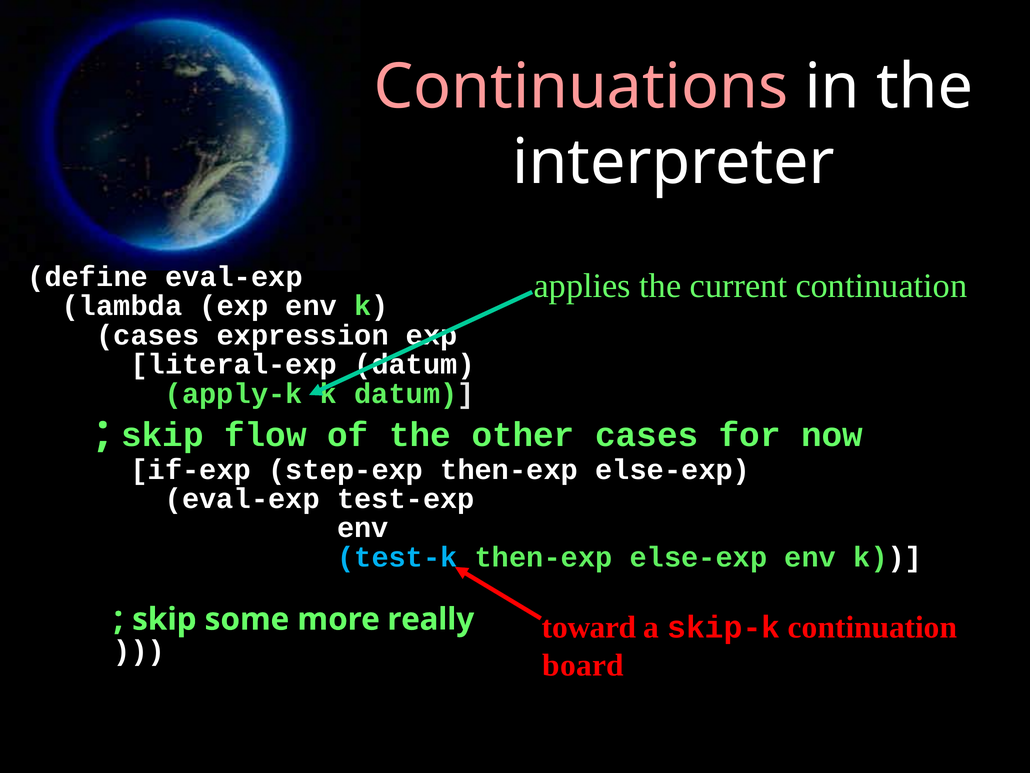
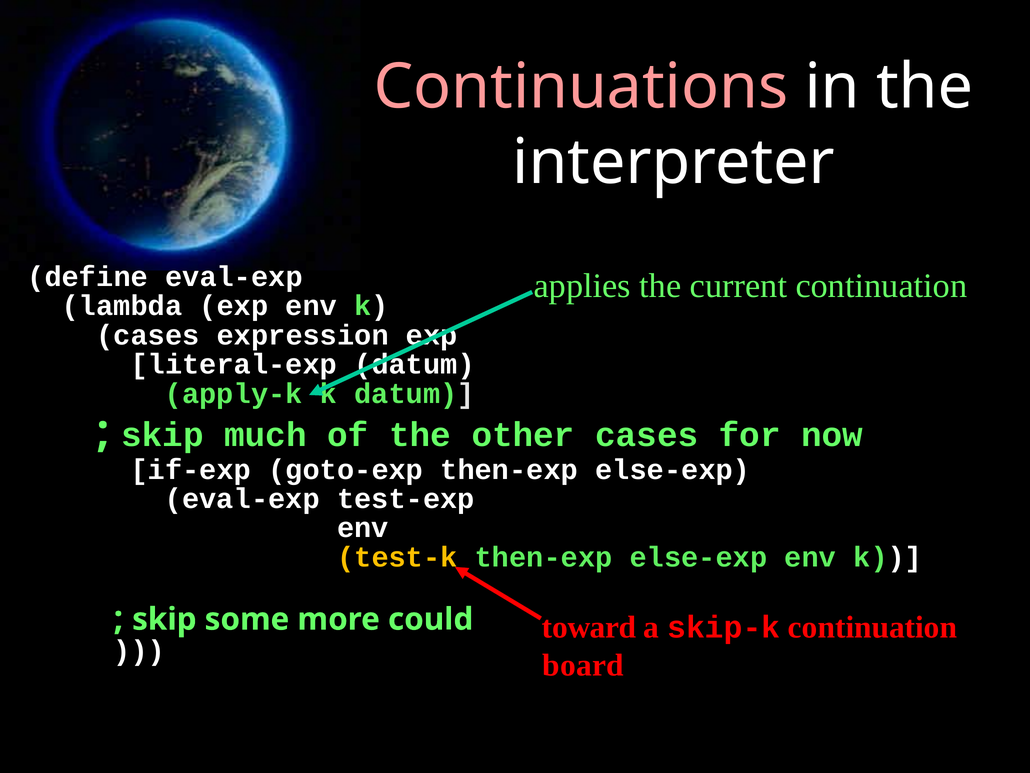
flow: flow -> much
step-exp: step-exp -> goto-exp
test-k colour: light blue -> yellow
really: really -> could
